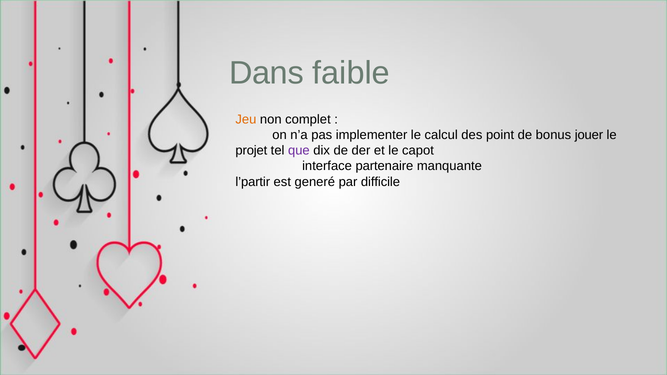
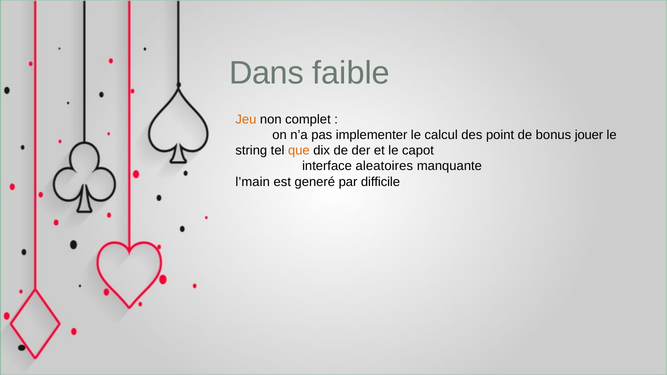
projet: projet -> string
que colour: purple -> orange
partenaire: partenaire -> aleatoires
l’partir: l’partir -> l’main
